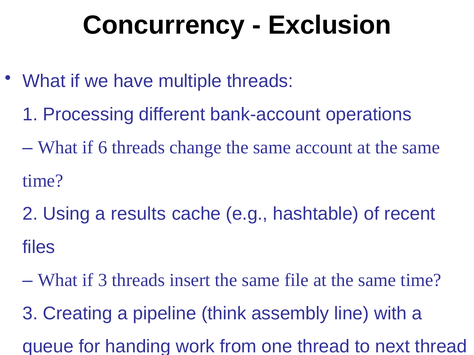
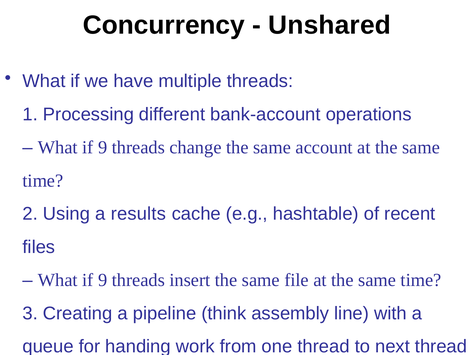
Exclusion: Exclusion -> Unshared
6 at (103, 148): 6 -> 9
3 at (103, 281): 3 -> 9
